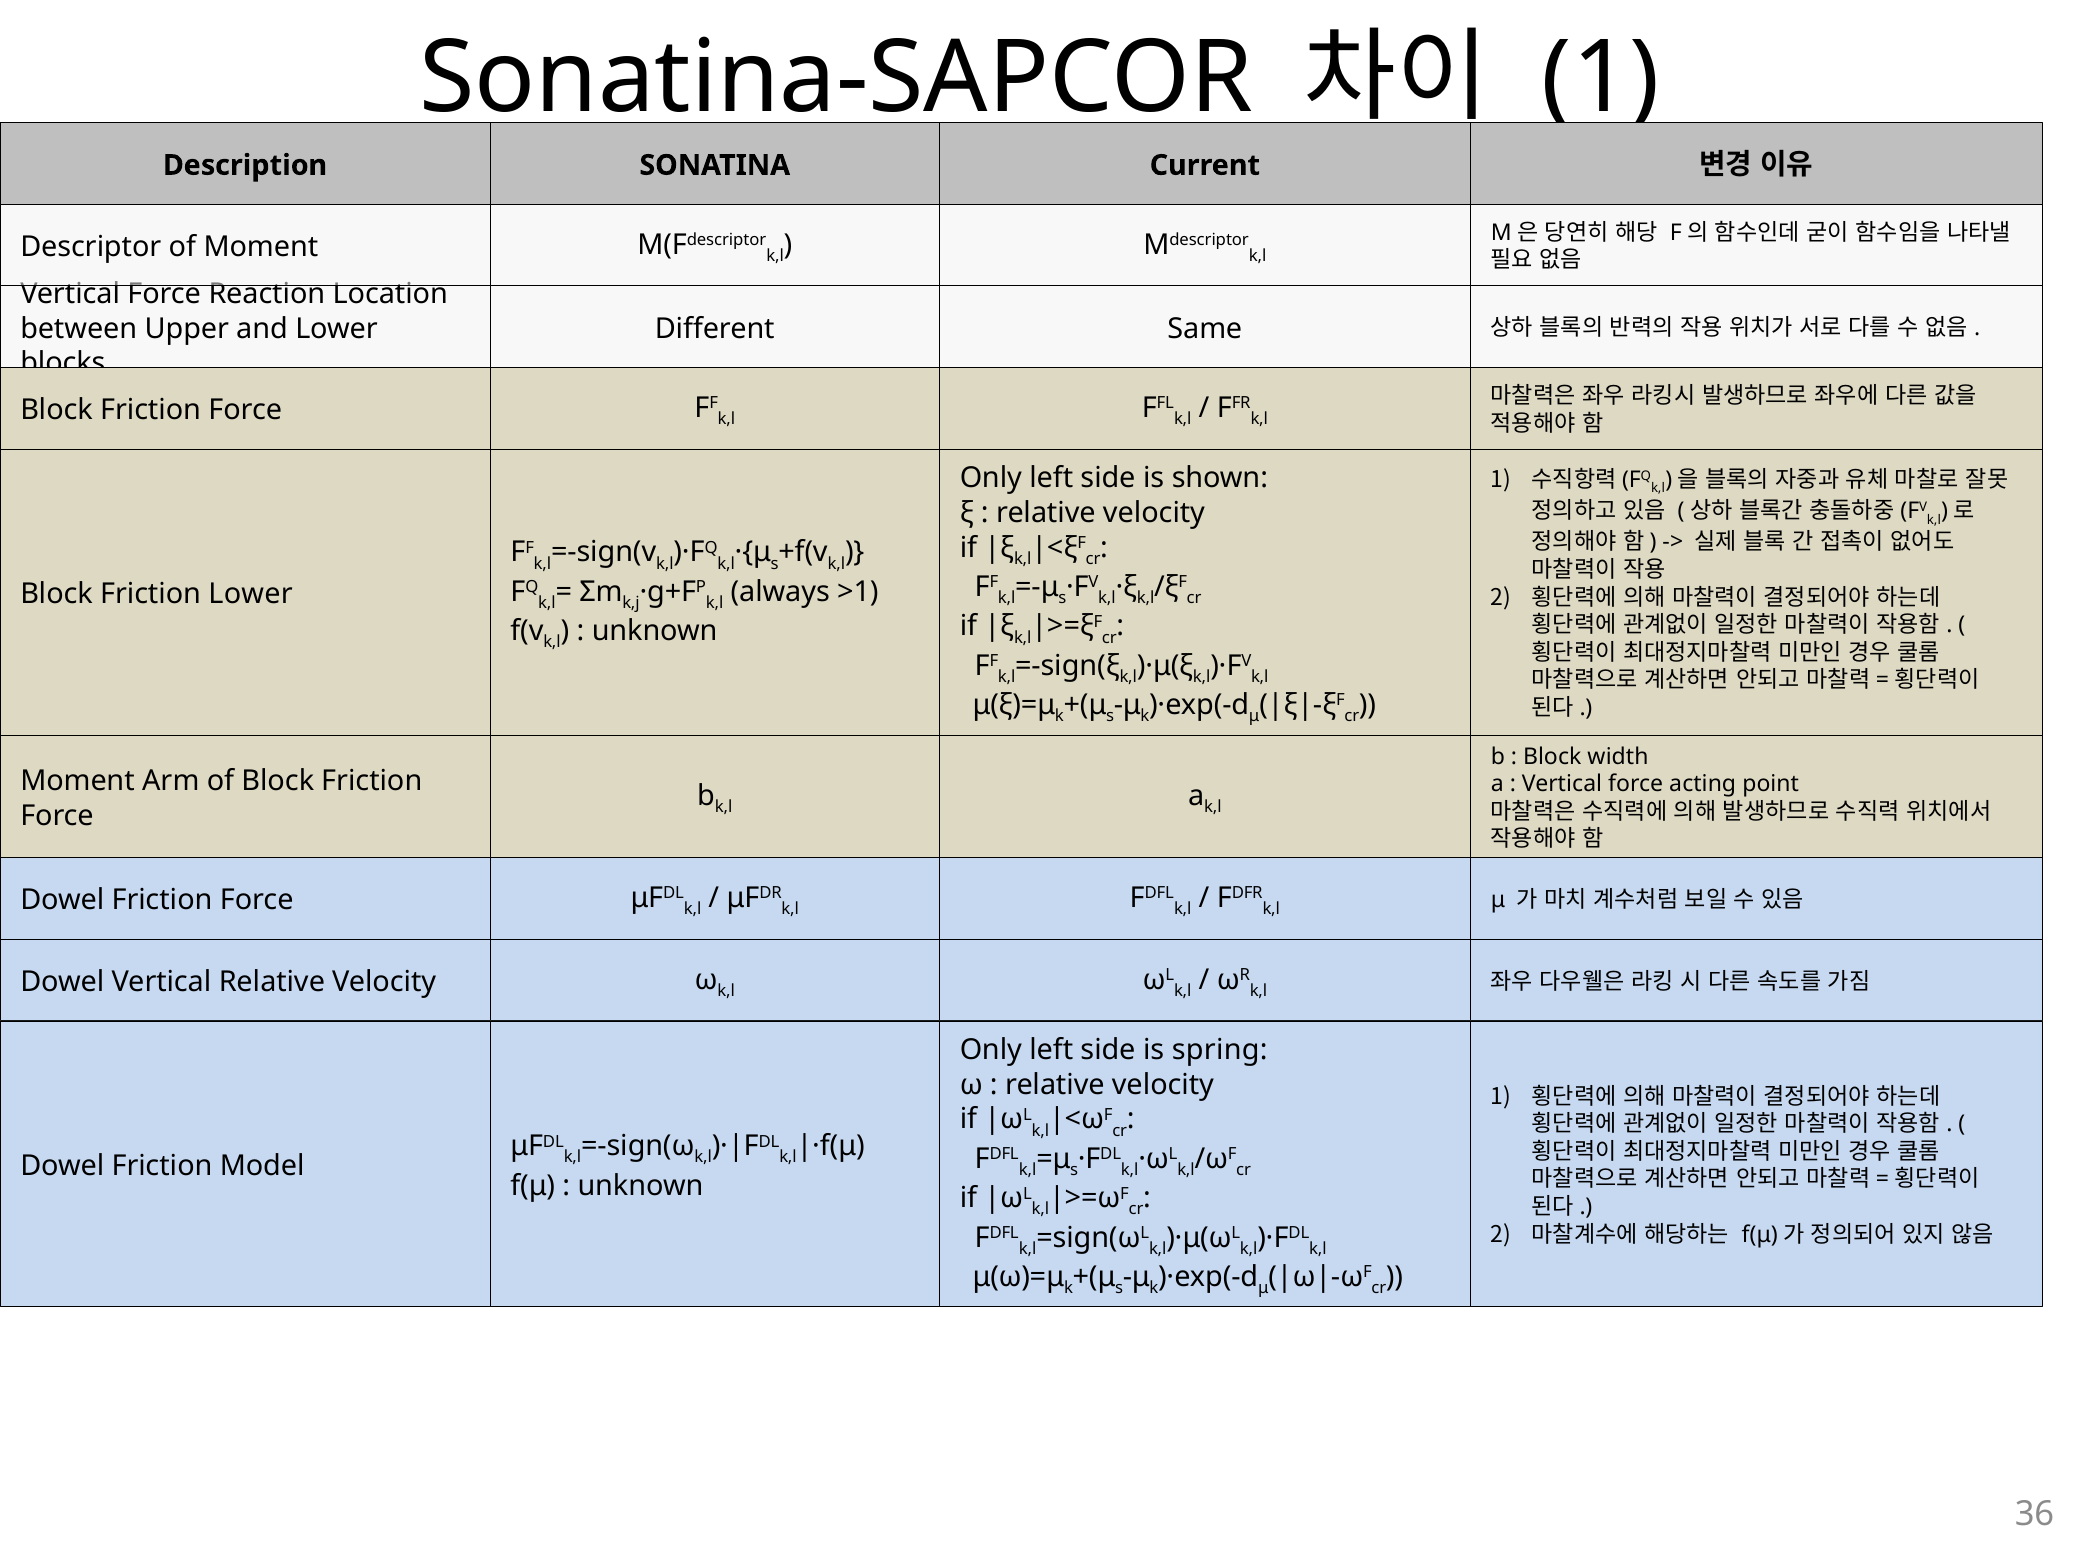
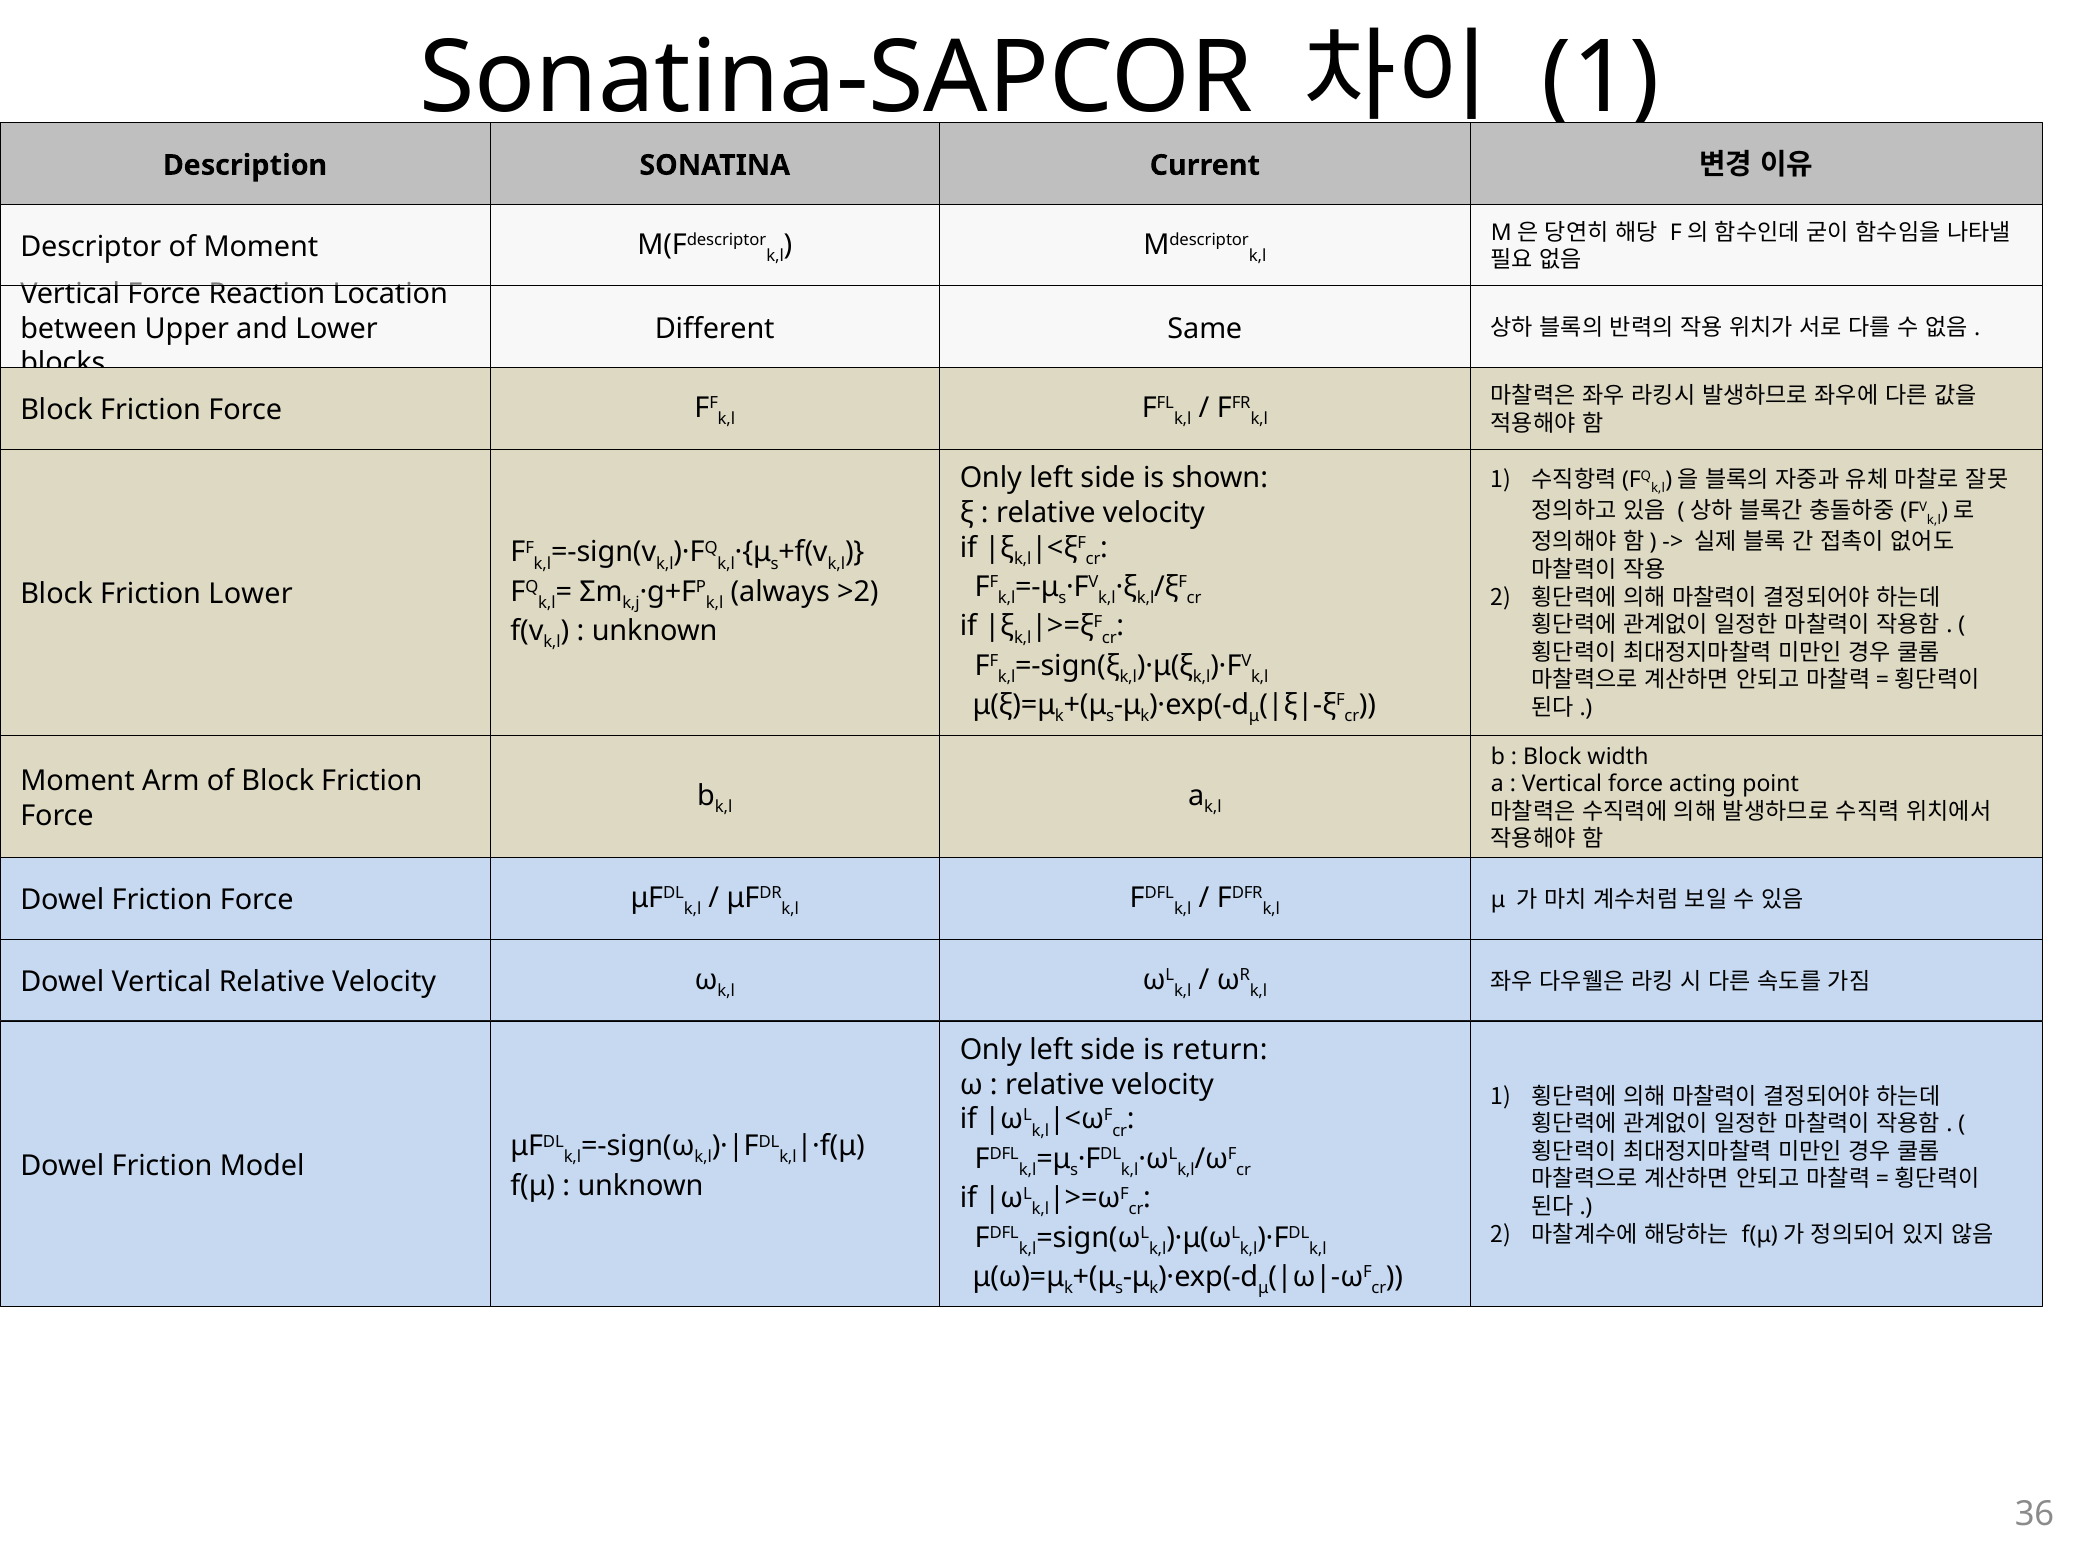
>1: >1 -> >2
spring: spring -> return
